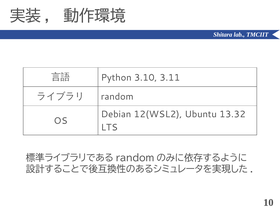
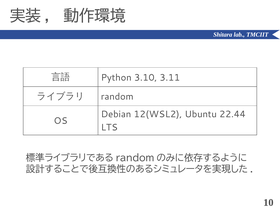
13.32: 13.32 -> 22.44
